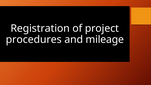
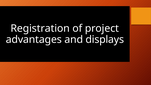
procedures: procedures -> advantages
mileage: mileage -> displays
